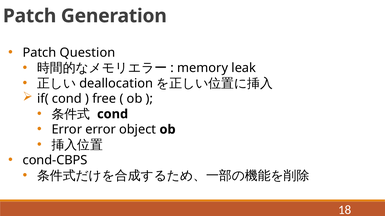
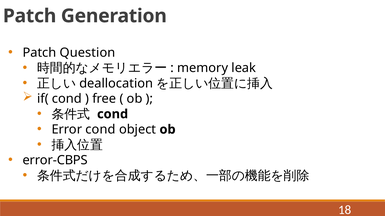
Error error: error -> cond
cond-CBPS: cond-CBPS -> error-CBPS
